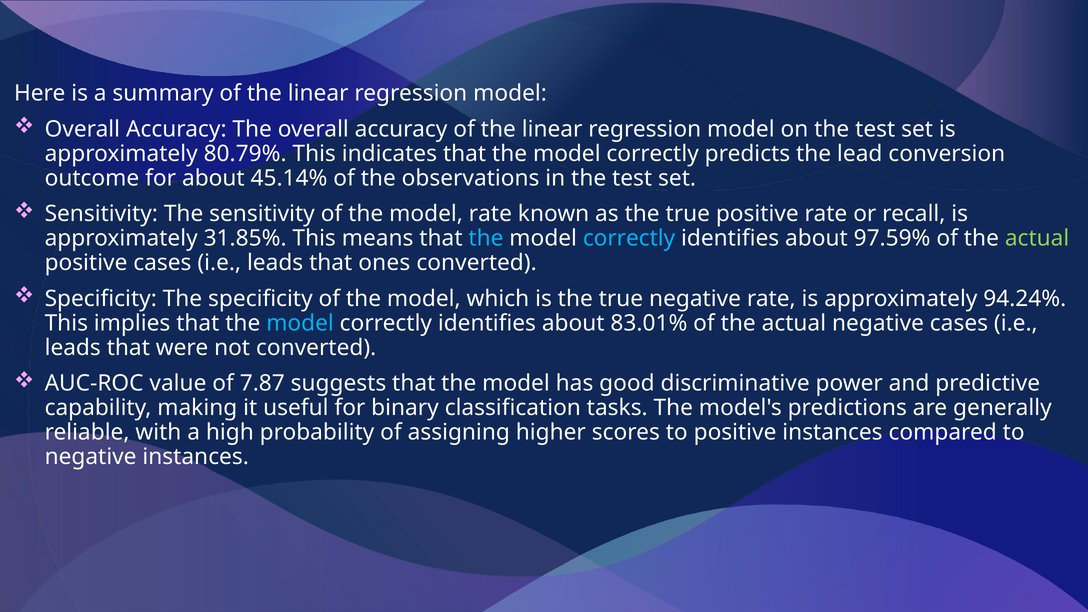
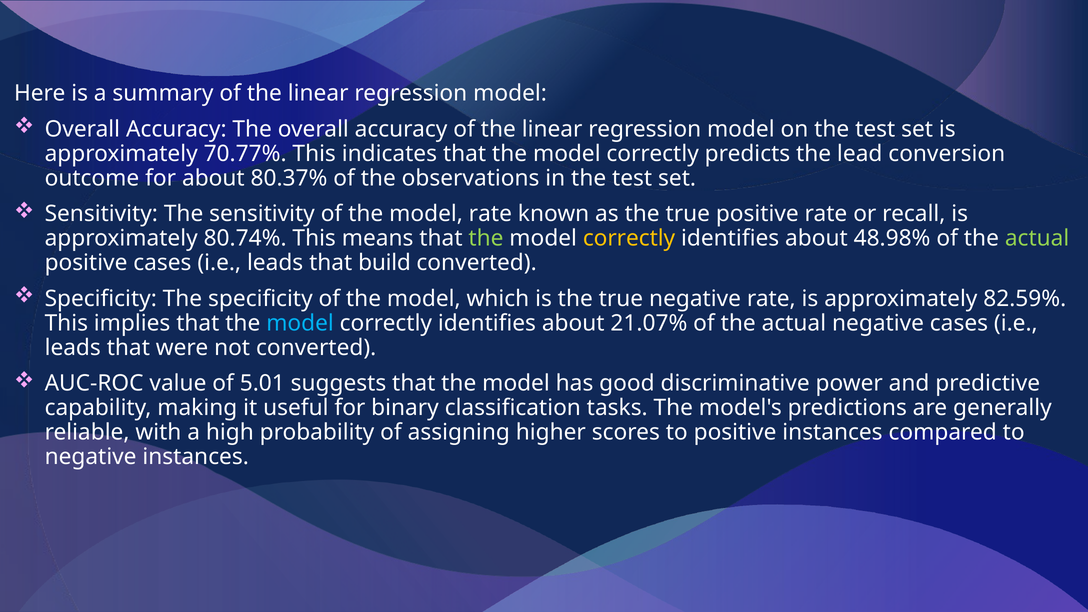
80.79%: 80.79% -> 70.77%
45.14%: 45.14% -> 80.37%
31.85%: 31.85% -> 80.74%
the at (486, 238) colour: light blue -> light green
correctly at (629, 238) colour: light blue -> yellow
97.59%: 97.59% -> 48.98%
ones: ones -> build
94.24%: 94.24% -> 82.59%
83.01%: 83.01% -> 21.07%
7.87: 7.87 -> 5.01
